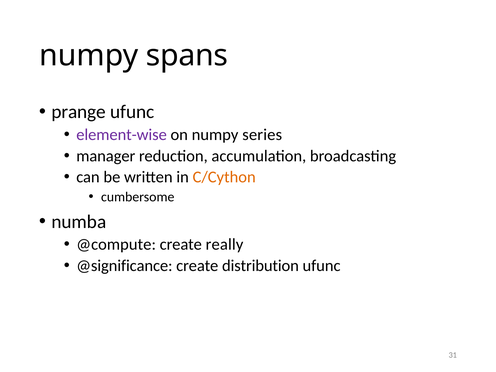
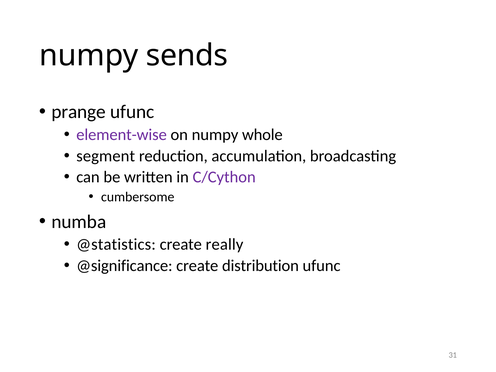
spans: spans -> sends
series: series -> whole
manager: manager -> segment
C/Cython colour: orange -> purple
@compute: @compute -> @statistics
